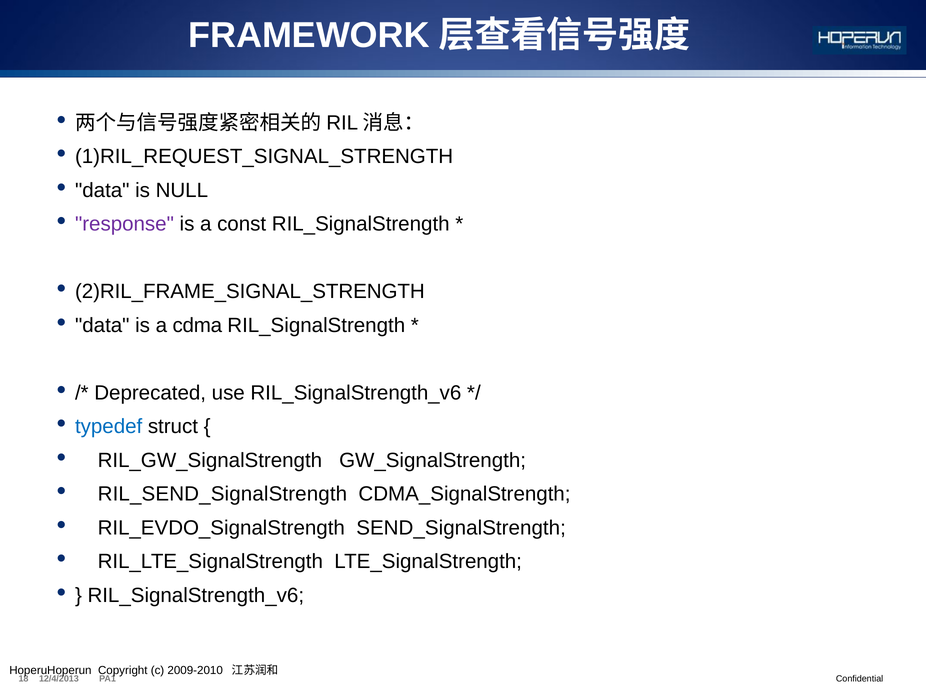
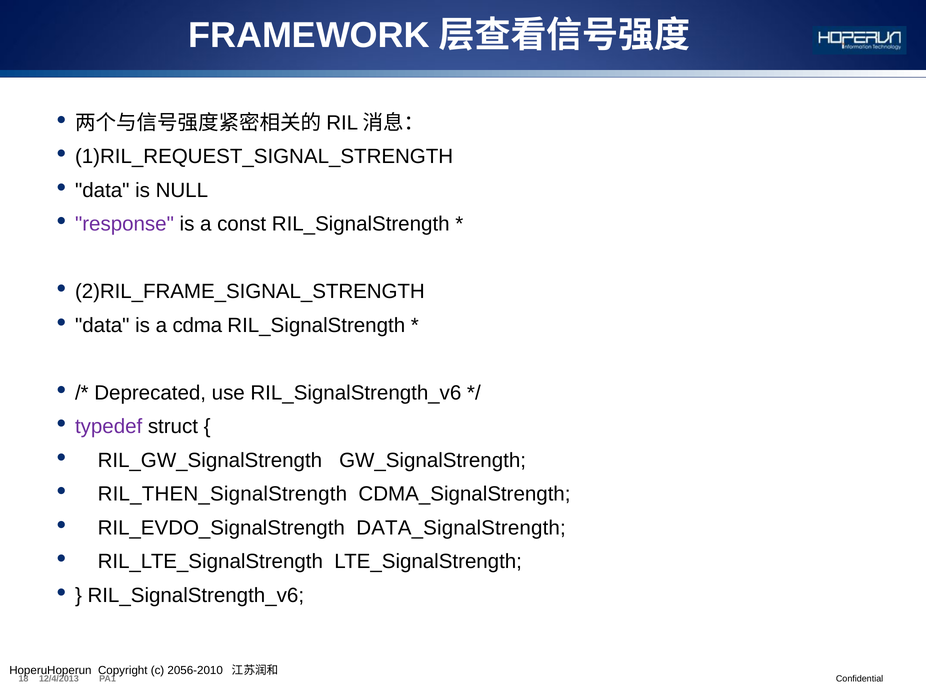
typedef colour: blue -> purple
RIL_SEND_SignalStrength: RIL_SEND_SignalStrength -> RIL_THEN_SignalStrength
SEND_SignalStrength: SEND_SignalStrength -> DATA_SignalStrength
2009-2010: 2009-2010 -> 2056-2010
